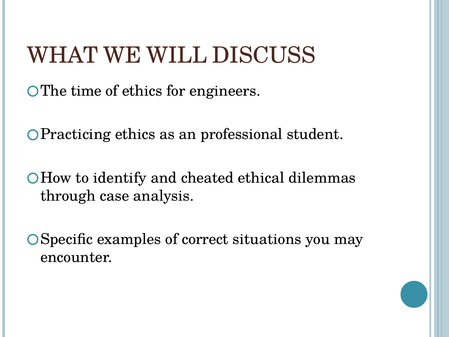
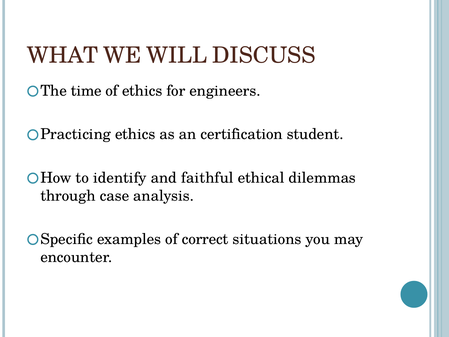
professional: professional -> certification
cheated: cheated -> faithful
